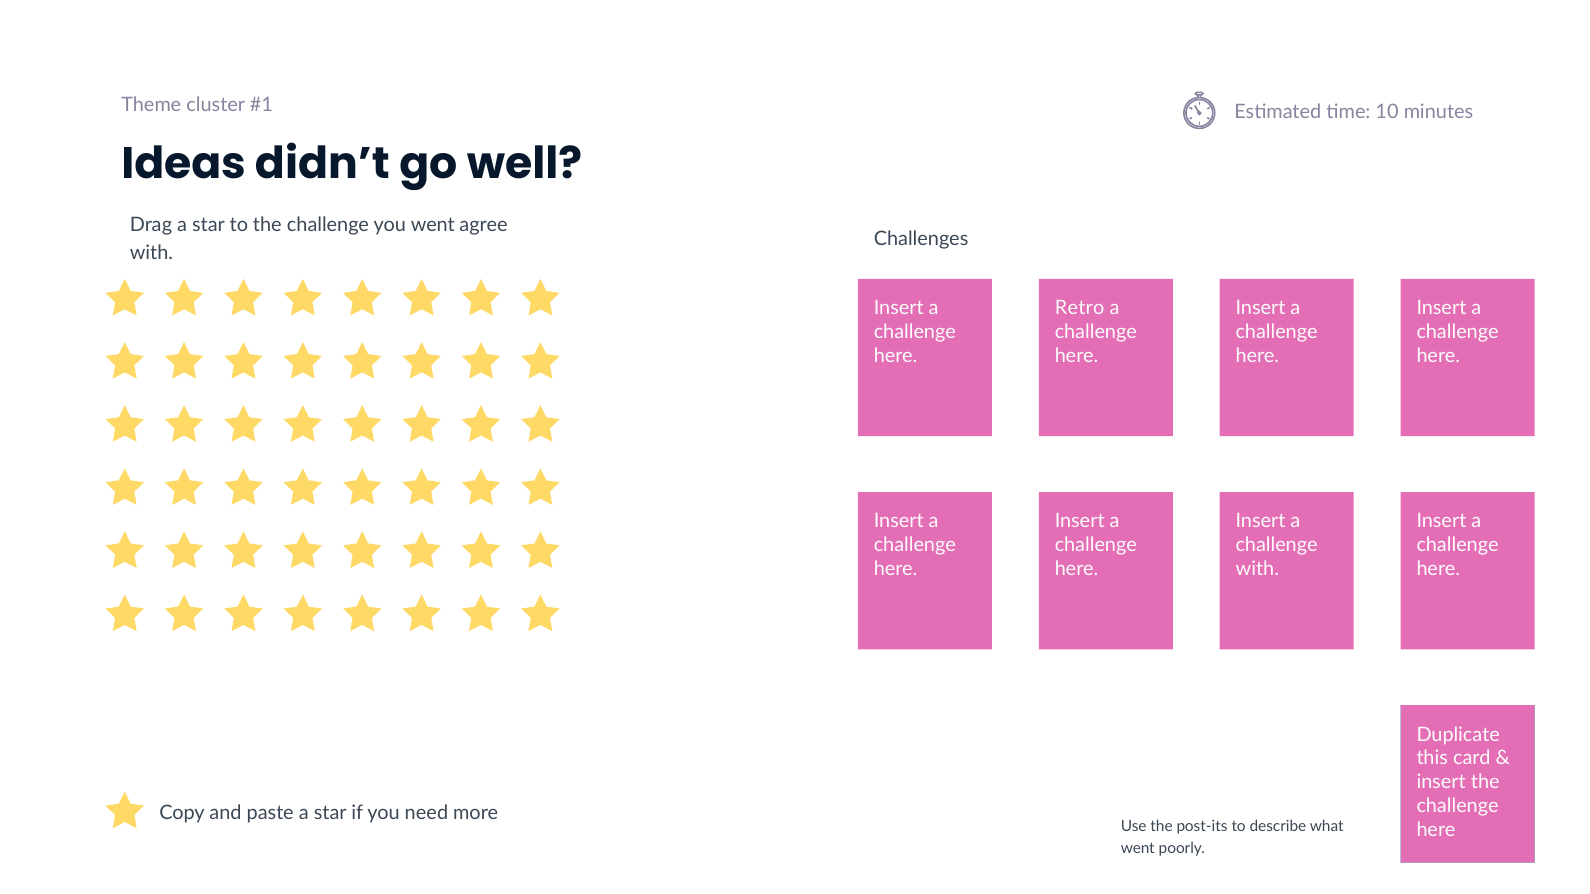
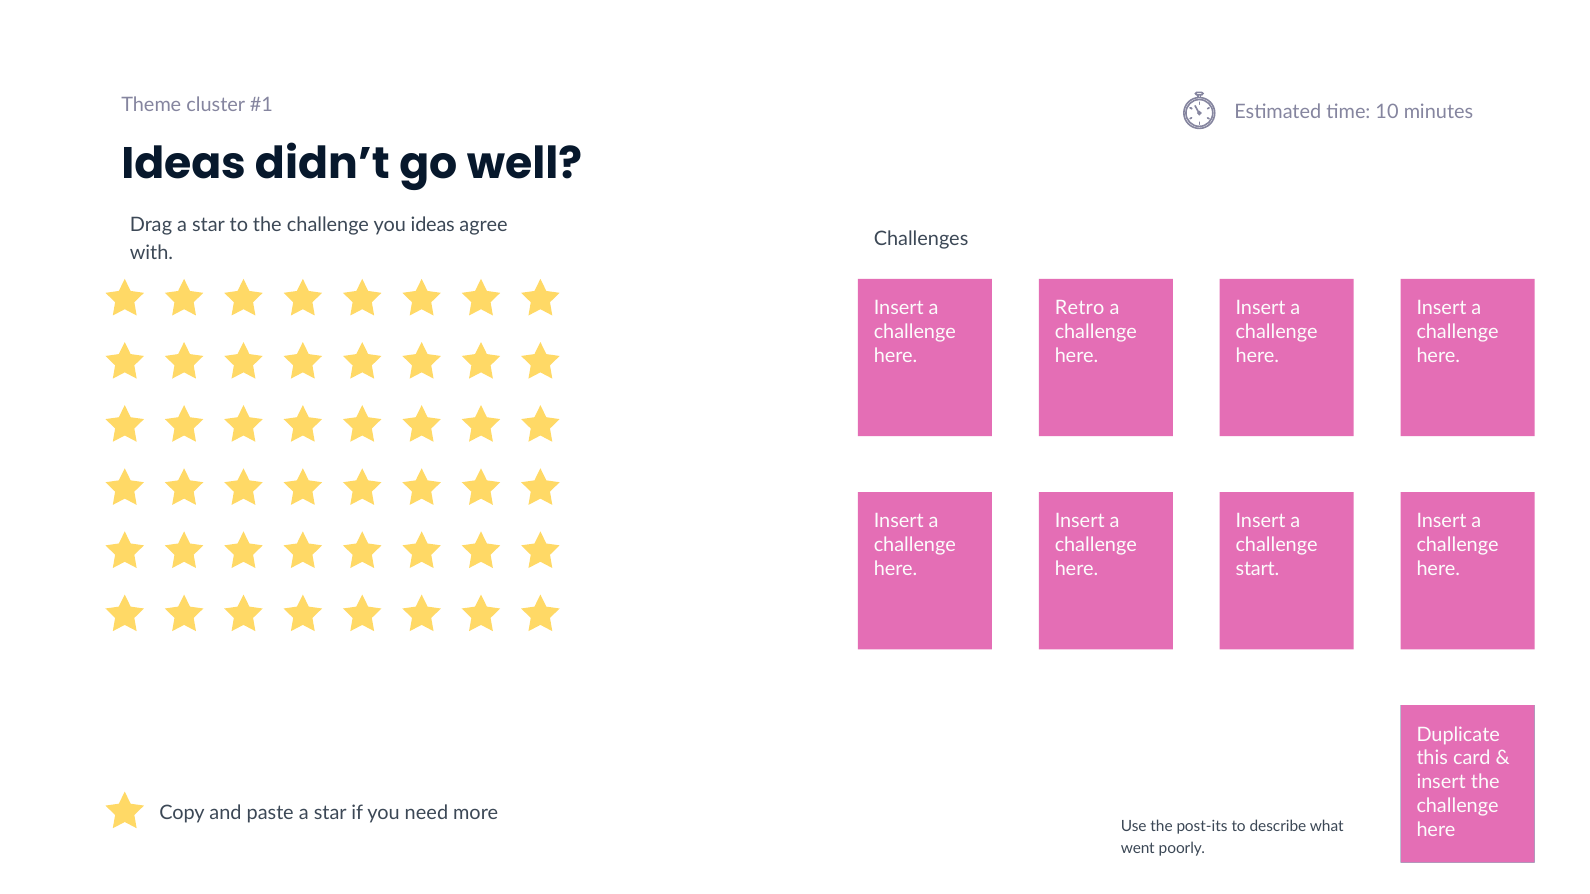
you went: went -> ideas
with at (1257, 569): with -> start
